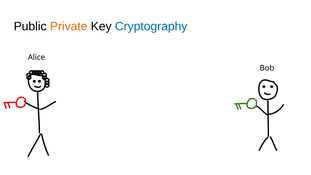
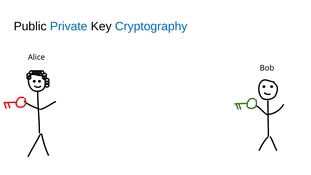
Private colour: orange -> blue
